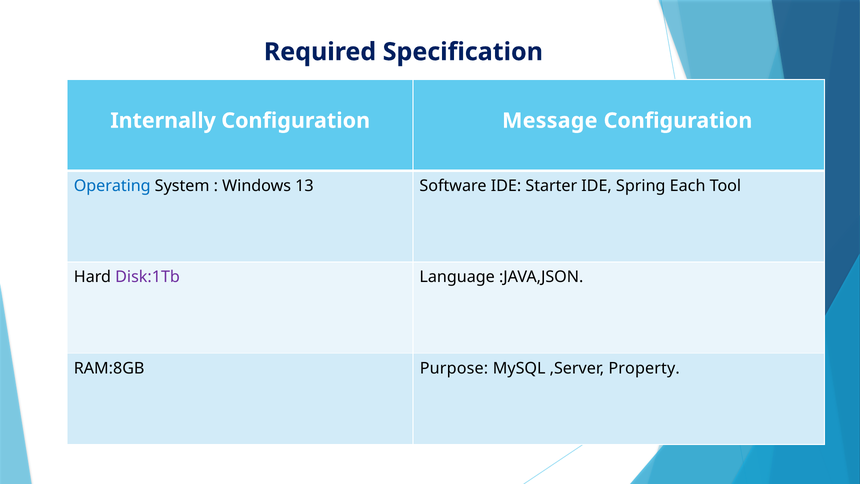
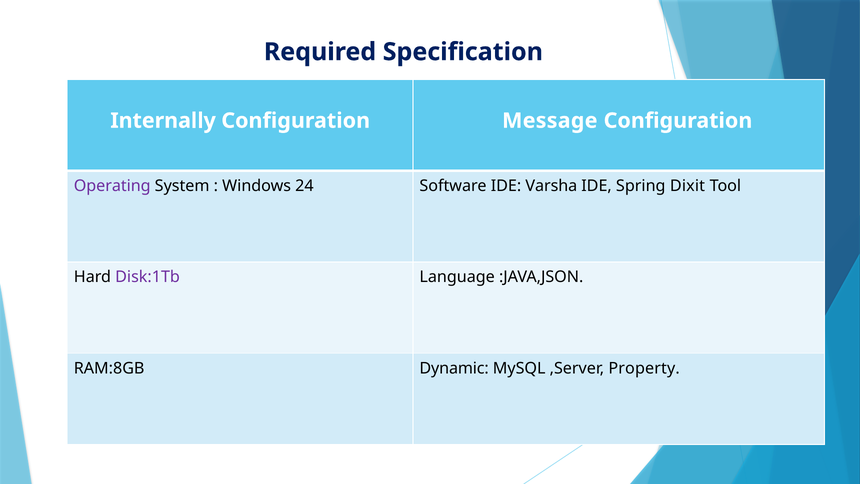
Operating colour: blue -> purple
13: 13 -> 24
Starter: Starter -> Varsha
Each: Each -> Dixit
Purpose: Purpose -> Dynamic
